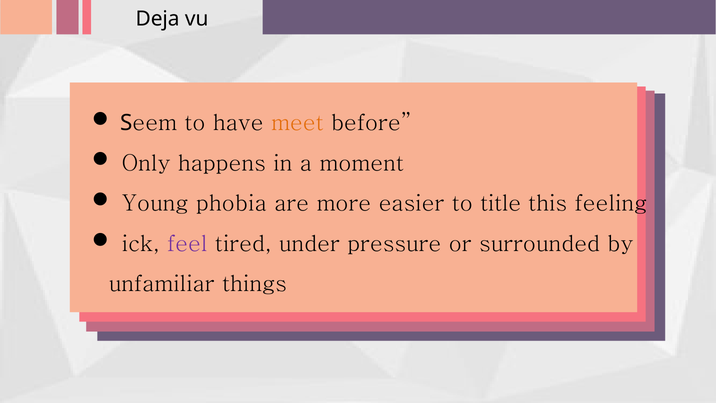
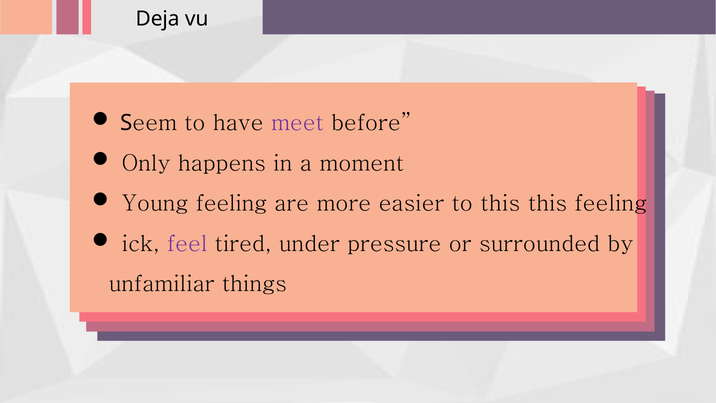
meet colour: orange -> purple
Young phobia: phobia -> feeling
to title: title -> this
